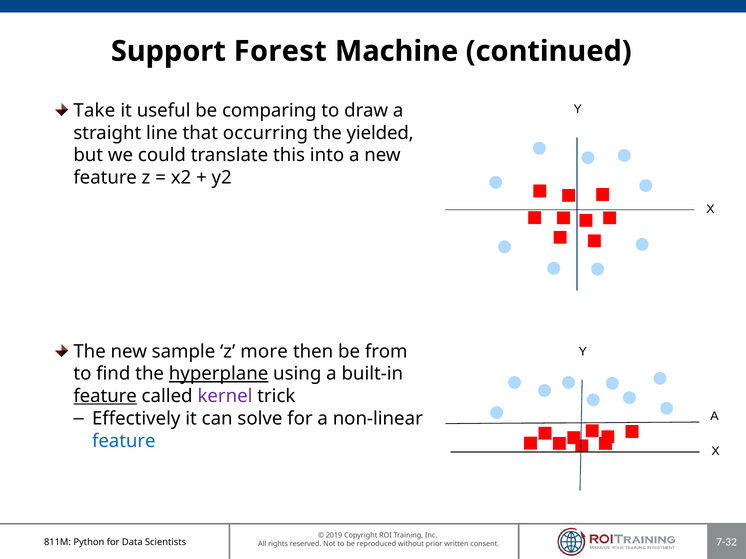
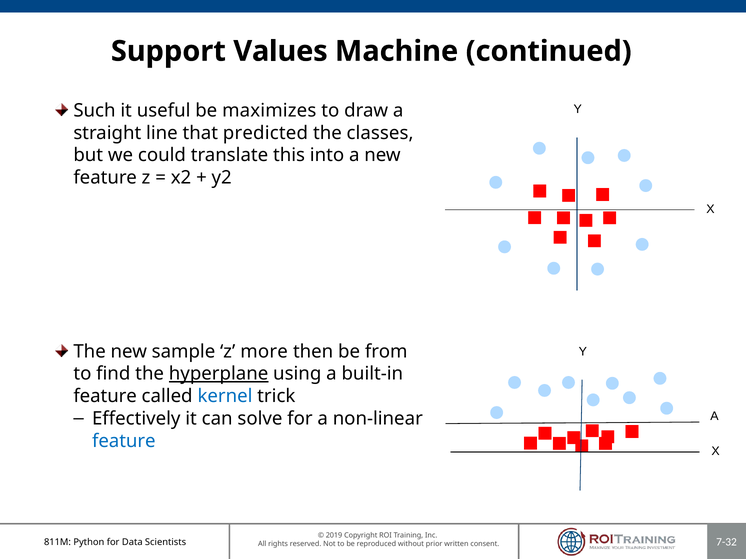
Forest: Forest -> Values
Take: Take -> Such
comparing: comparing -> maximizes
occurring: occurring -> predicted
yielded: yielded -> classes
feature at (105, 397) underline: present -> none
kernel colour: purple -> blue
